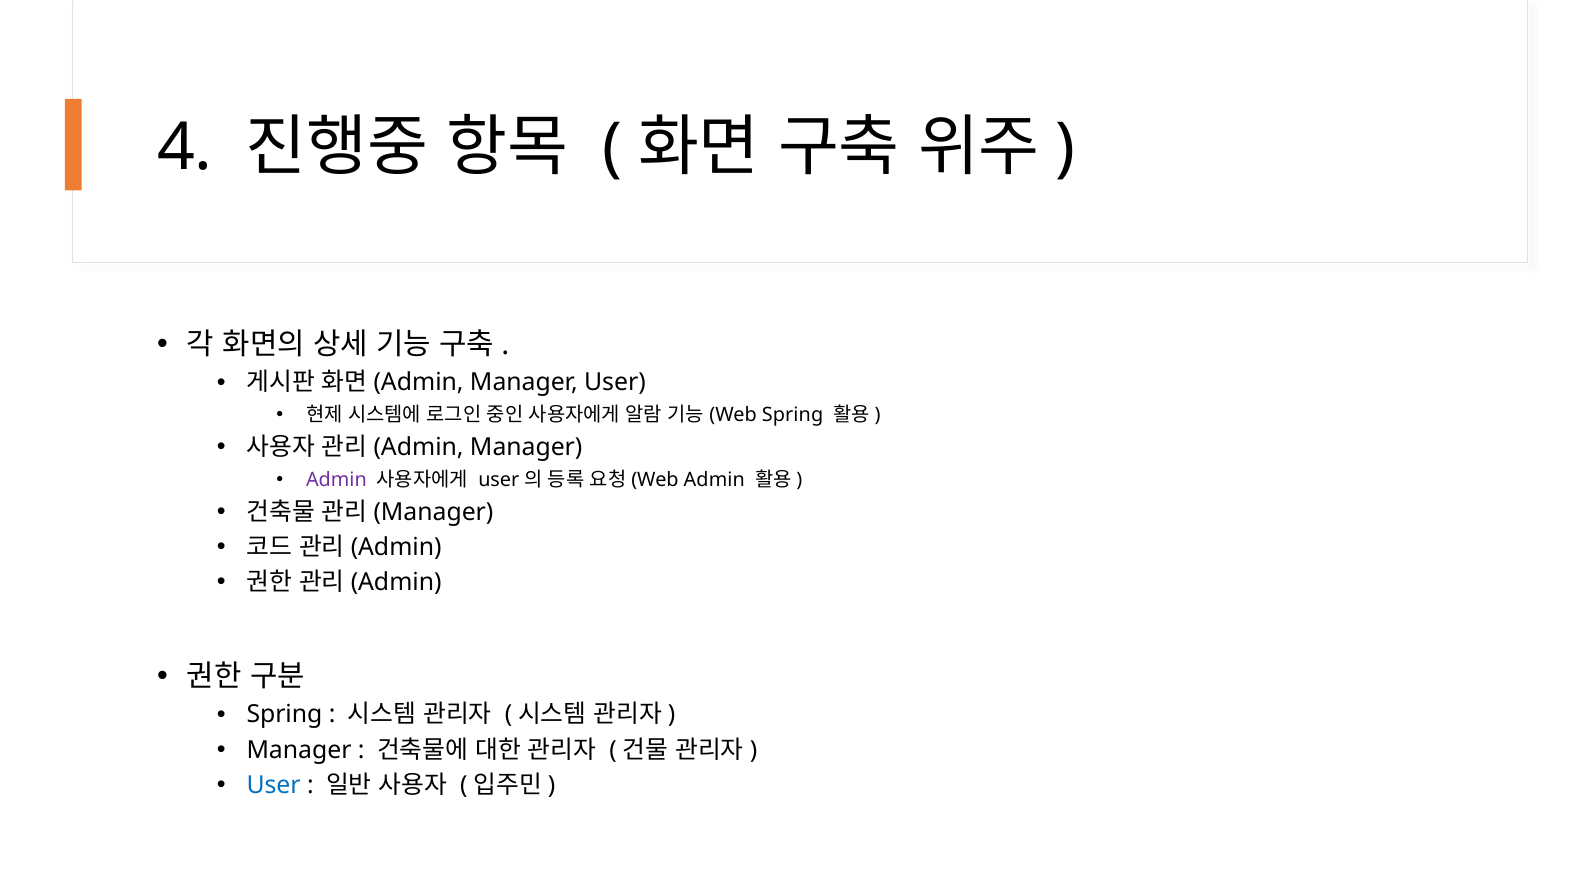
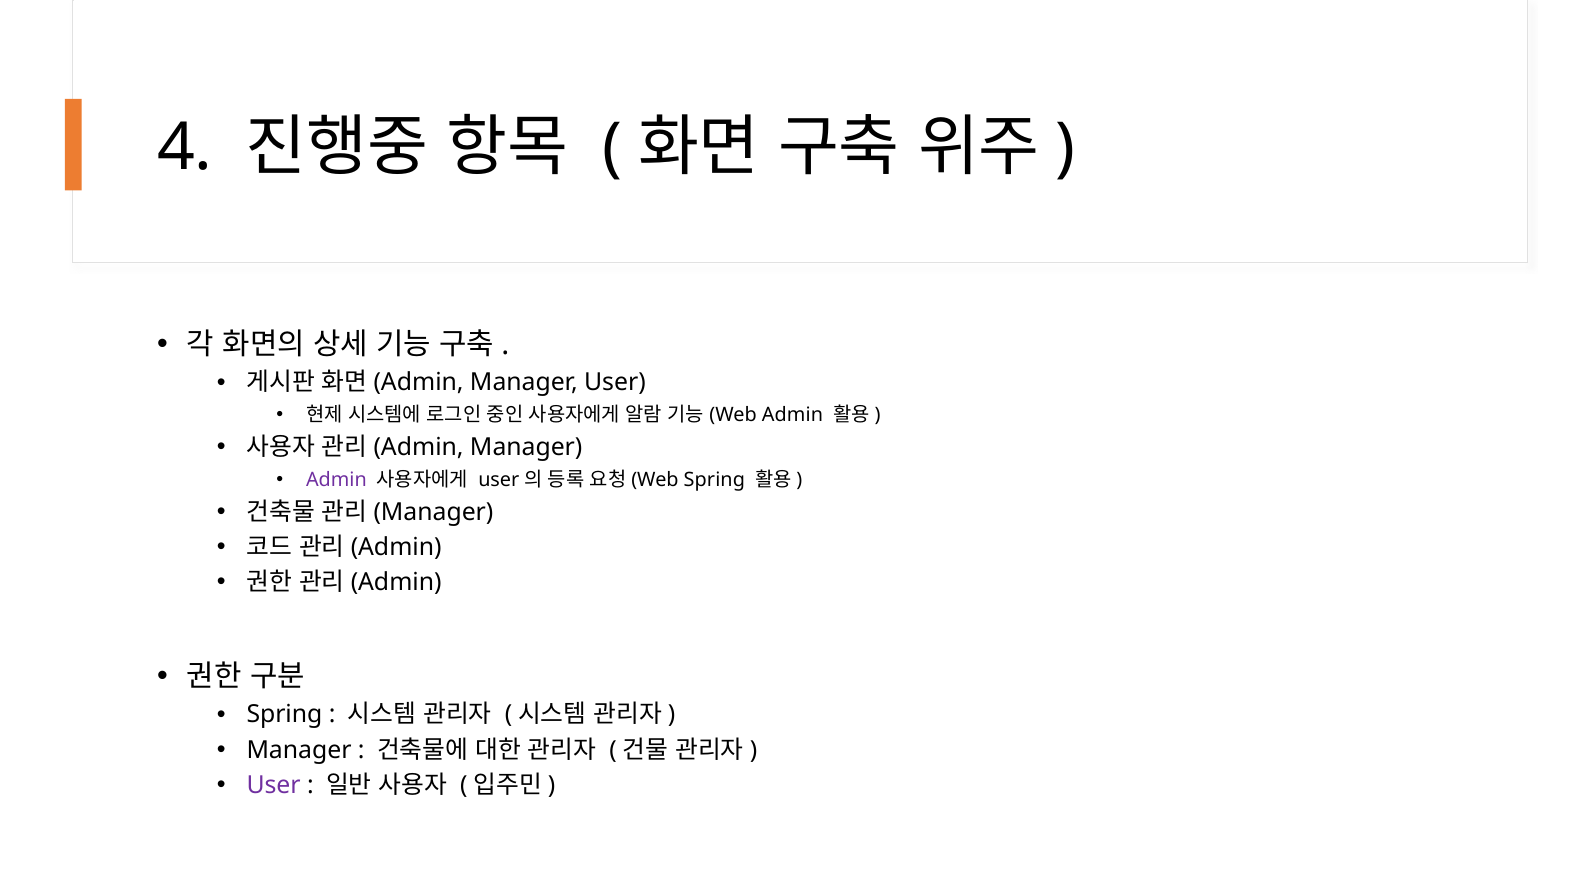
Spring at (793, 415): Spring -> Admin
Admin at (714, 480): Admin -> Spring
User at (274, 785) colour: blue -> purple
